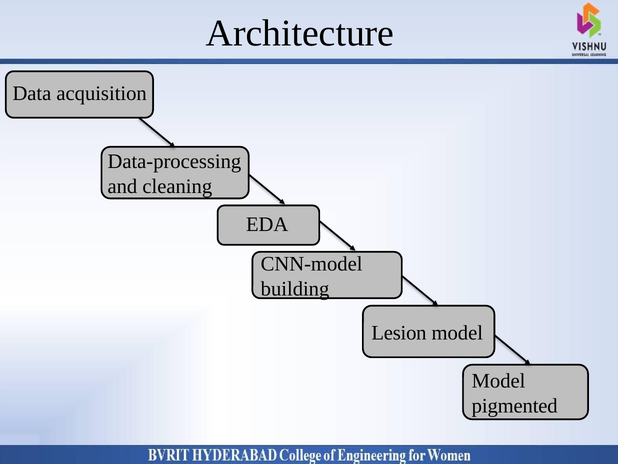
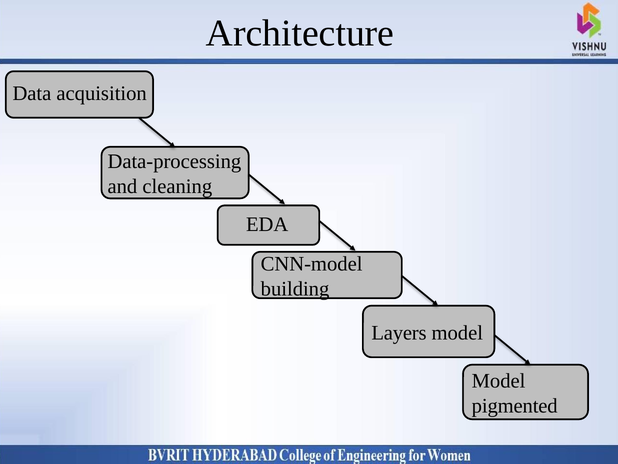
Lesion: Lesion -> Layers
